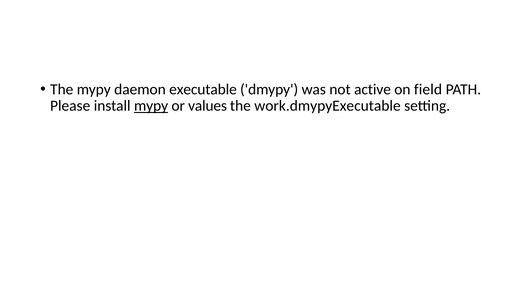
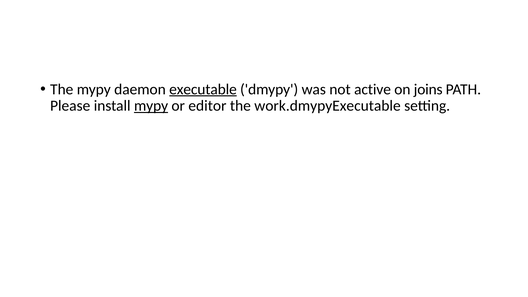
executable underline: none -> present
field: field -> joins
values: values -> editor
